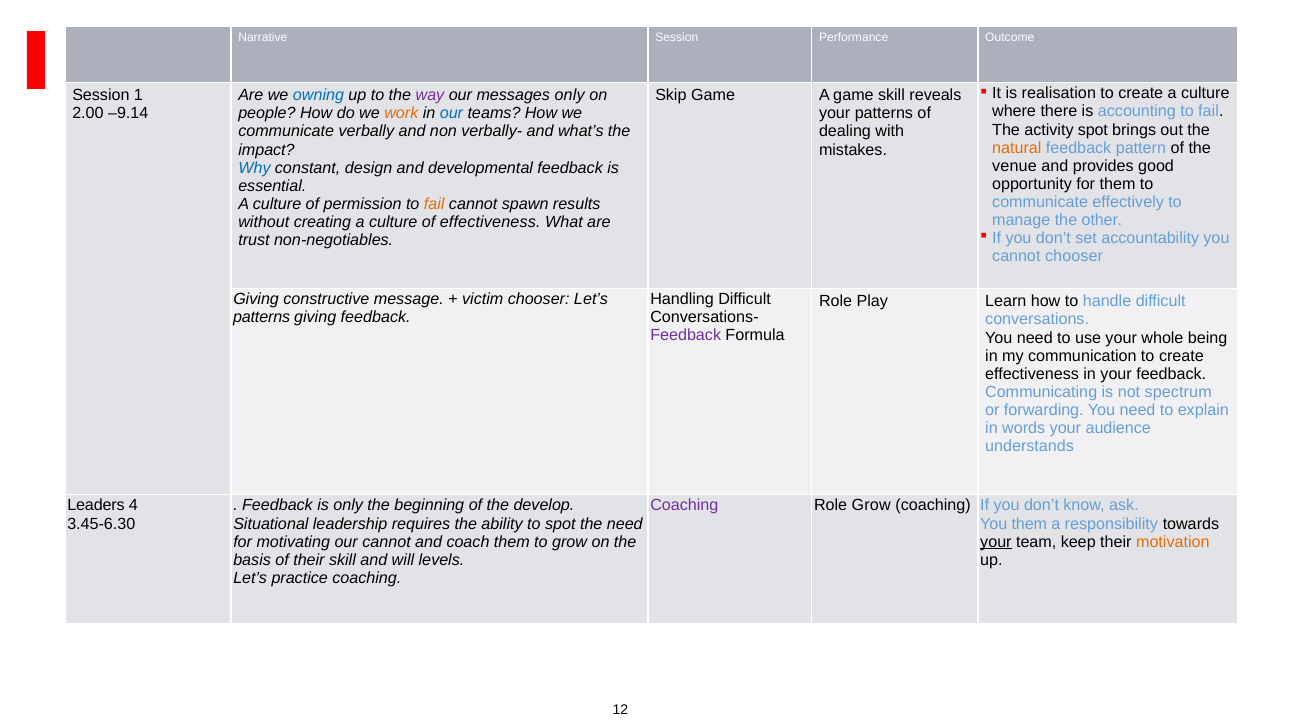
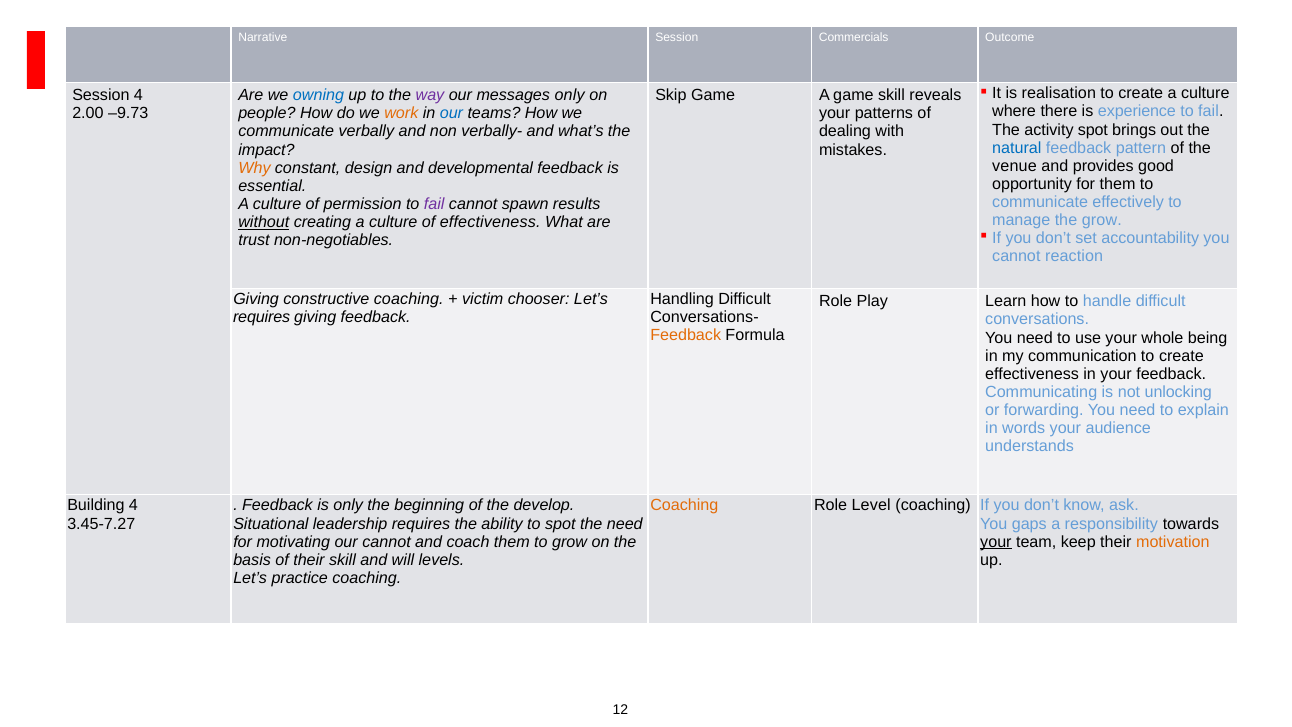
Performance: Performance -> Commercials
Session 1: 1 -> 4
accounting: accounting -> experience
–9.14: –9.14 -> –9.73
natural colour: orange -> blue
Why colour: blue -> orange
fail at (434, 204) colour: orange -> purple
the other: other -> grow
without underline: none -> present
cannot chooser: chooser -> reaction
constructive message: message -> coaching
patterns at (262, 317): patterns -> requires
Feedback at (686, 335) colour: purple -> orange
spectrum: spectrum -> unlocking
Leaders: Leaders -> Building
Coaching at (684, 505) colour: purple -> orange
Role Grow: Grow -> Level
3.45-6.30: 3.45-6.30 -> 3.45-7.27
You them: them -> gaps
